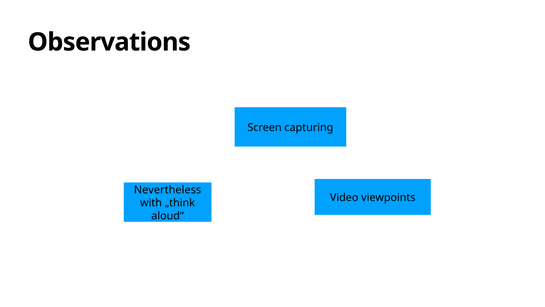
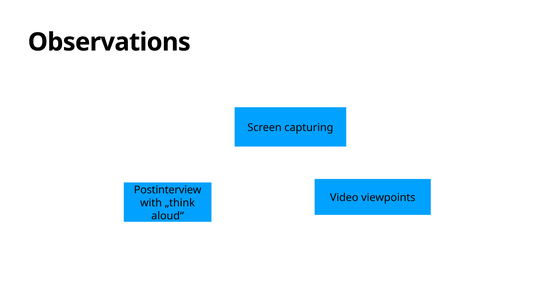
Nevertheless: Nevertheless -> Postinterview
